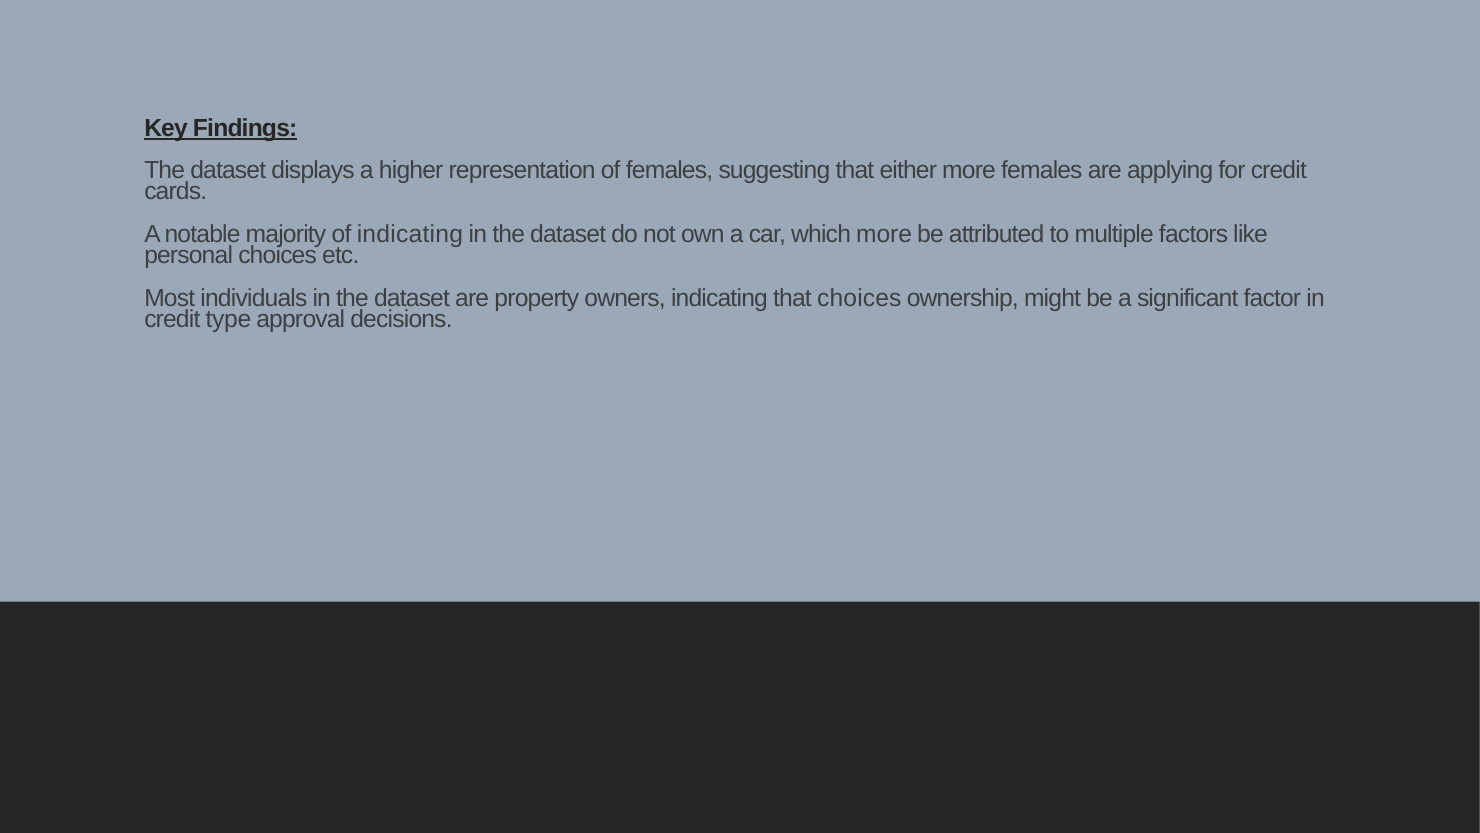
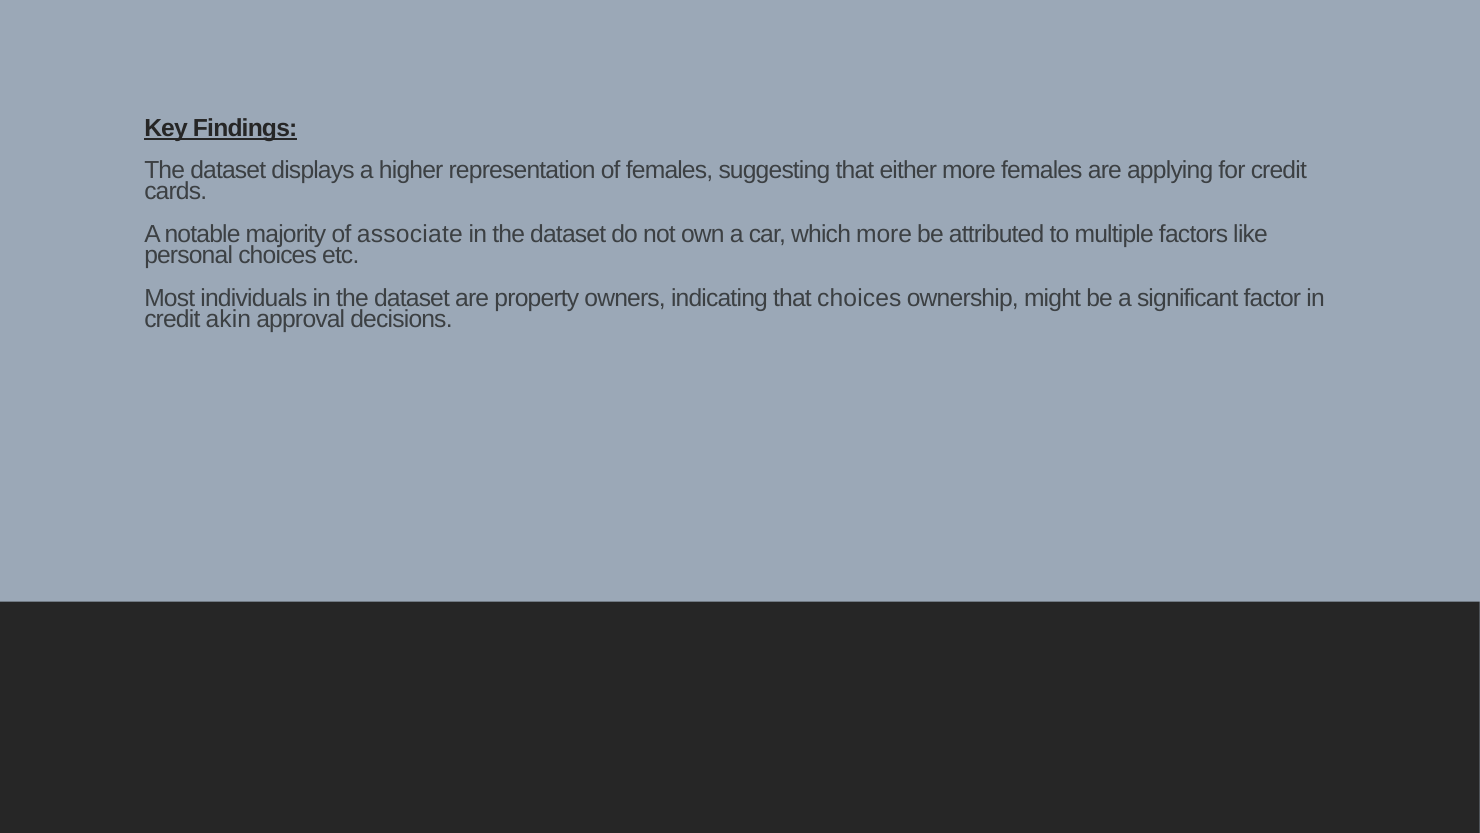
of indicating: indicating -> associate
type: type -> akin
